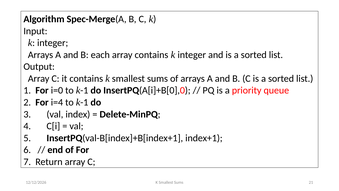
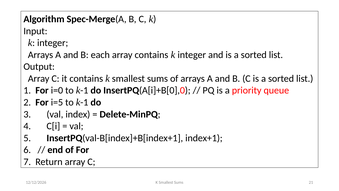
i=4: i=4 -> i=5
